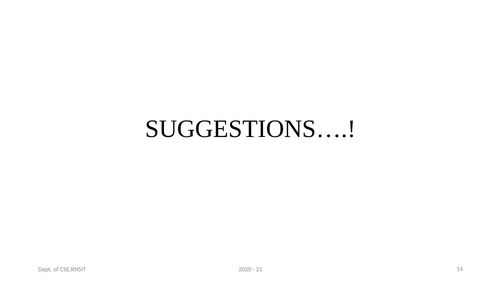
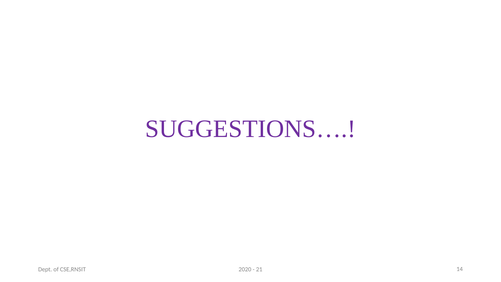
SUGGESTIONS… colour: black -> purple
